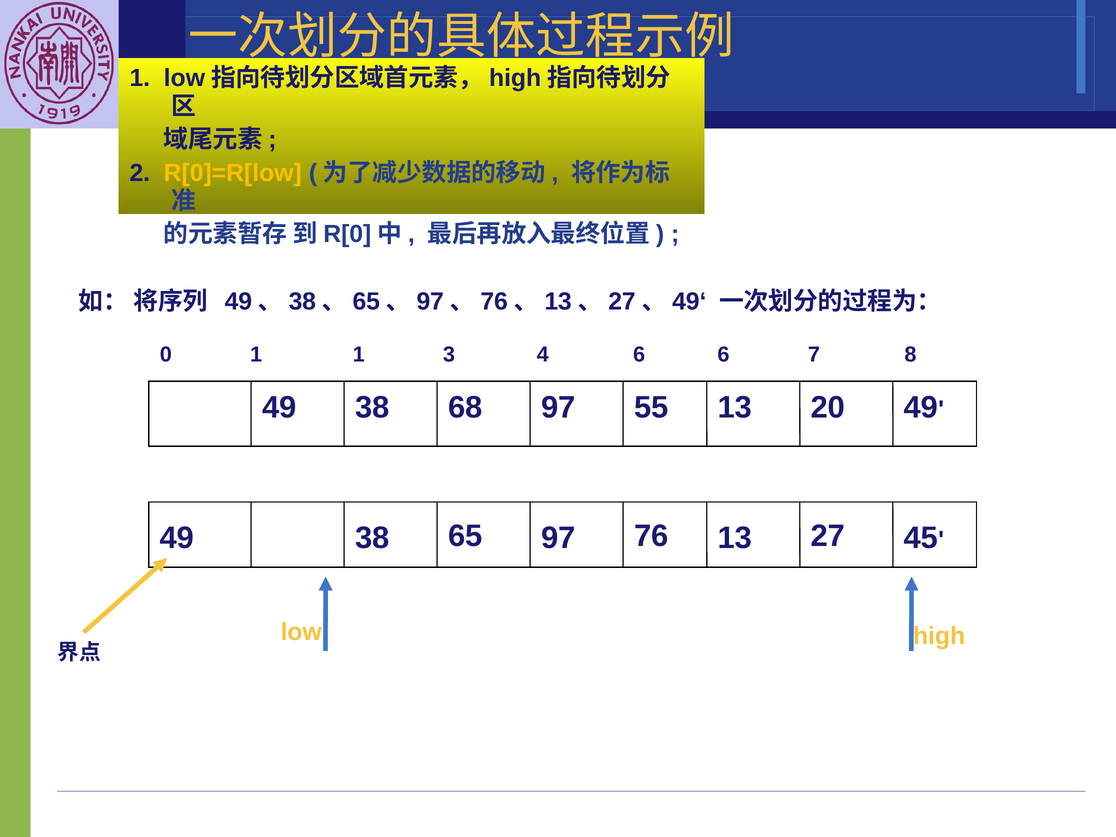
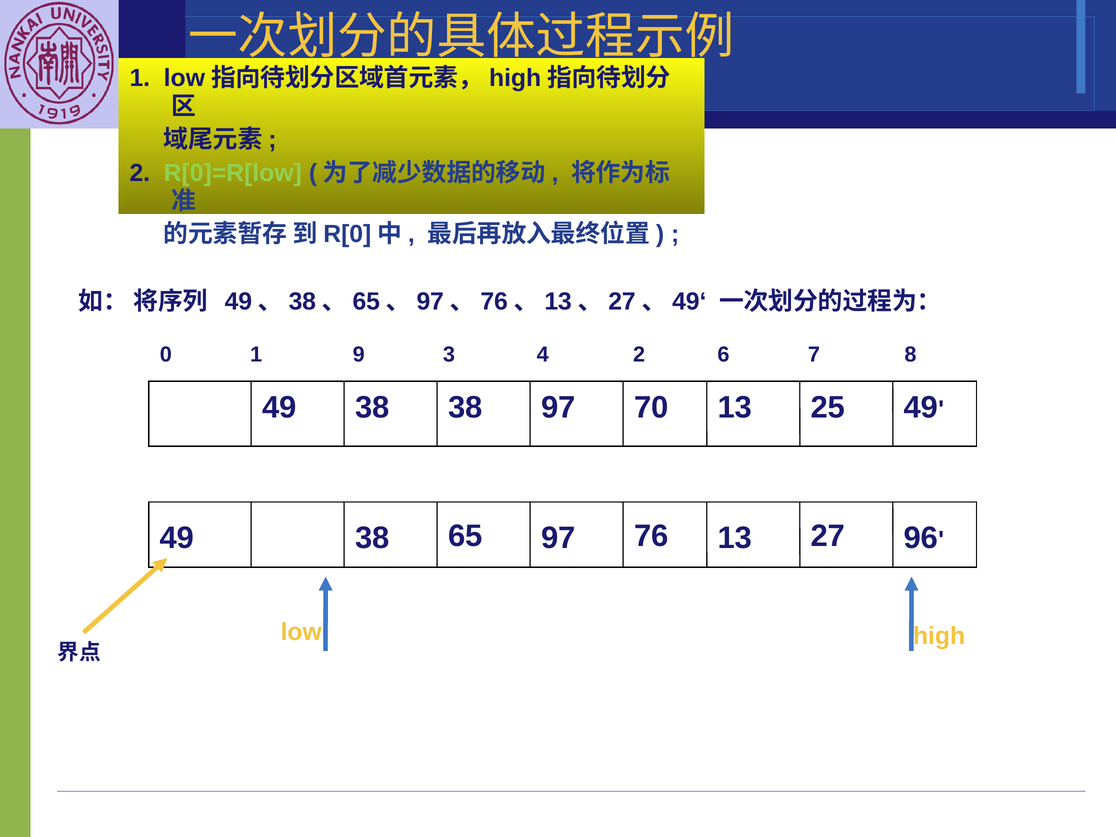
R[0]=R[low colour: yellow -> light green
1 1: 1 -> 9
4 6: 6 -> 2
68 at (465, 408): 68 -> 38
55: 55 -> 70
20: 20 -> 25
45: 45 -> 96
